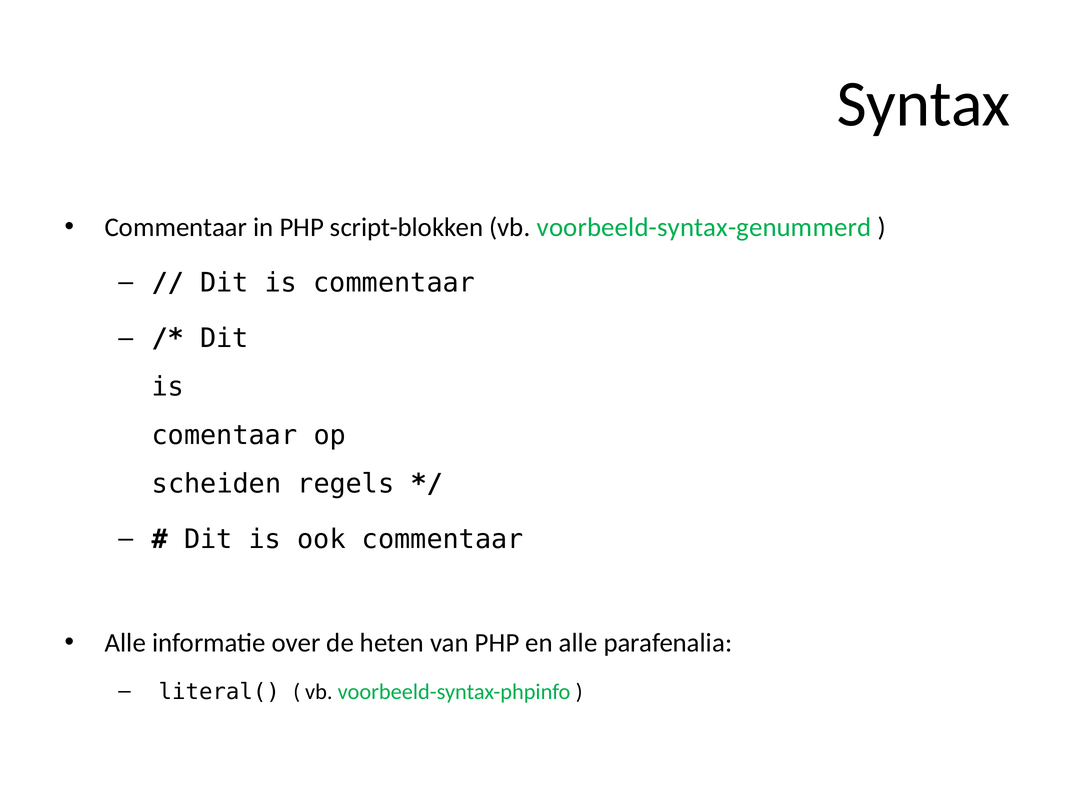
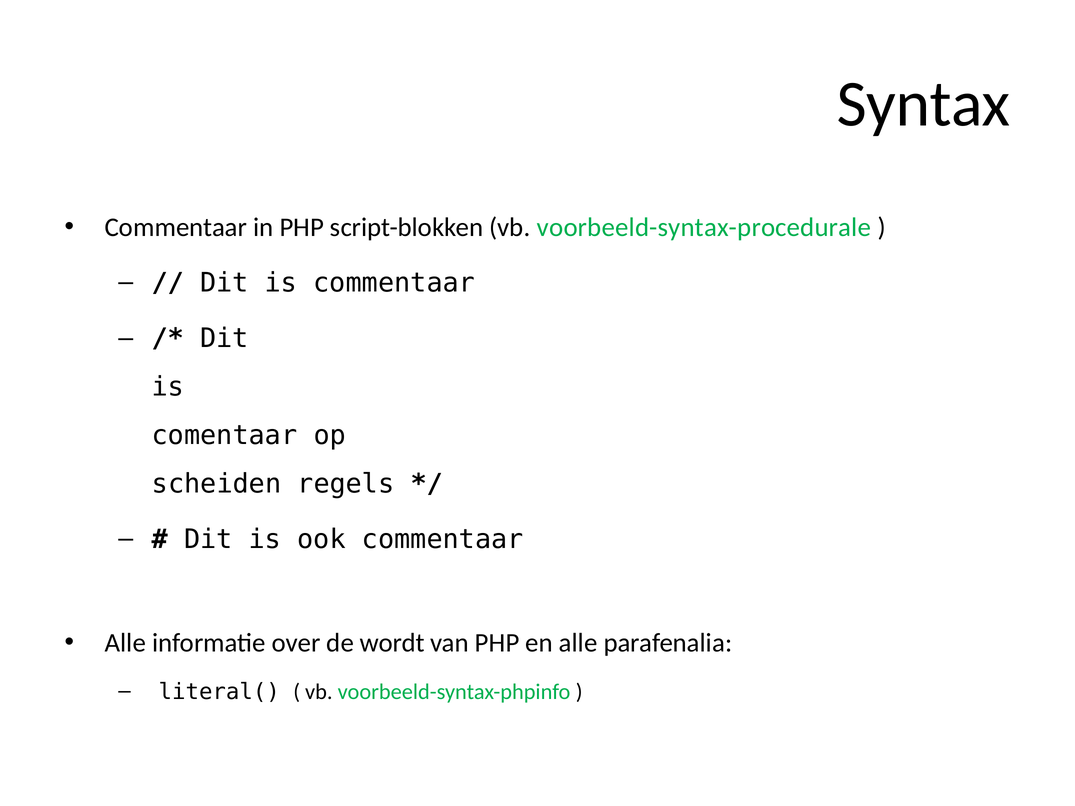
voorbeeld-syntax-genummerd: voorbeeld-syntax-genummerd -> voorbeeld-syntax-procedurale
heten: heten -> wordt
